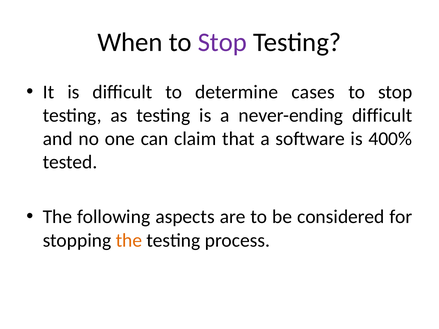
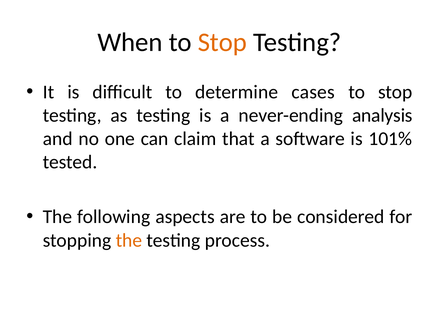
Stop at (222, 42) colour: purple -> orange
never-ending difficult: difficult -> analysis
400%: 400% -> 101%
